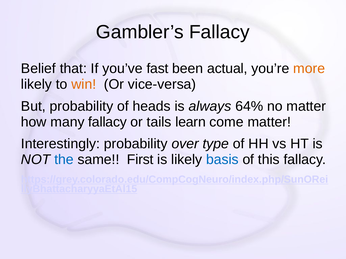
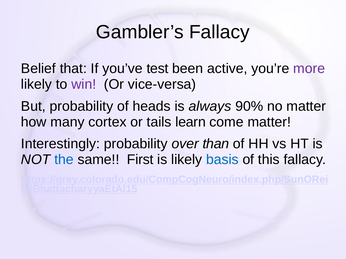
fast: fast -> test
actual: actual -> active
more colour: orange -> purple
win colour: orange -> purple
64%: 64% -> 90%
many fallacy: fallacy -> cortex
type: type -> than
